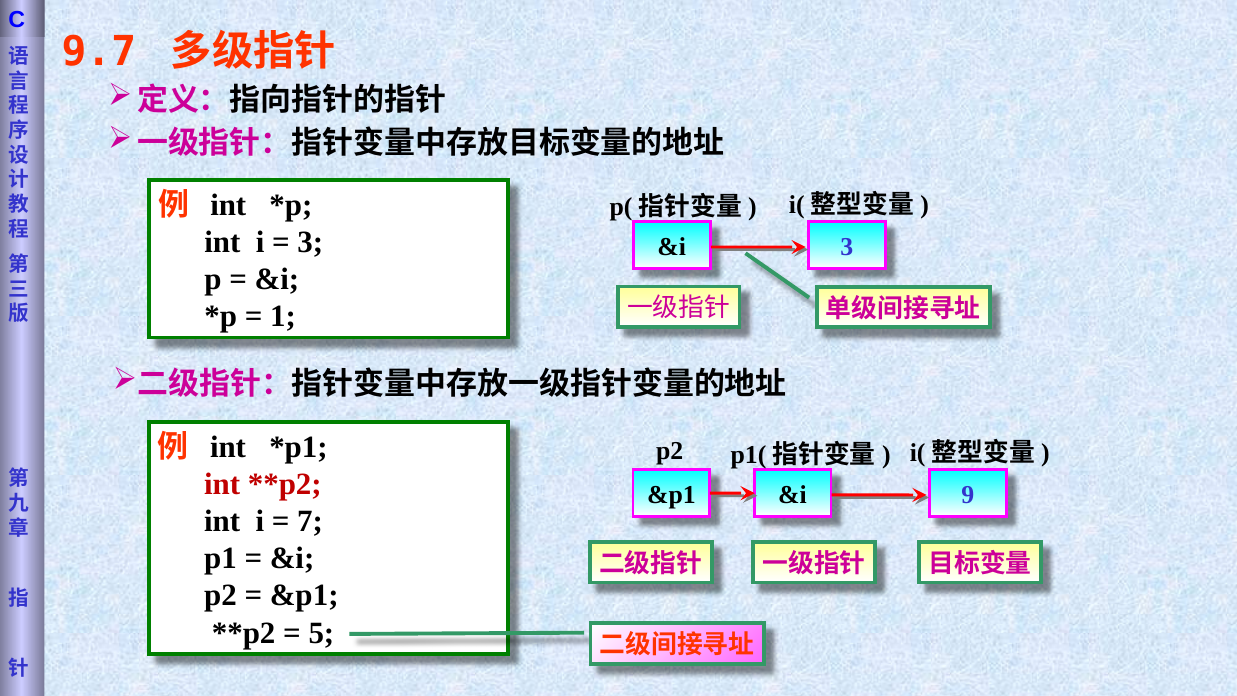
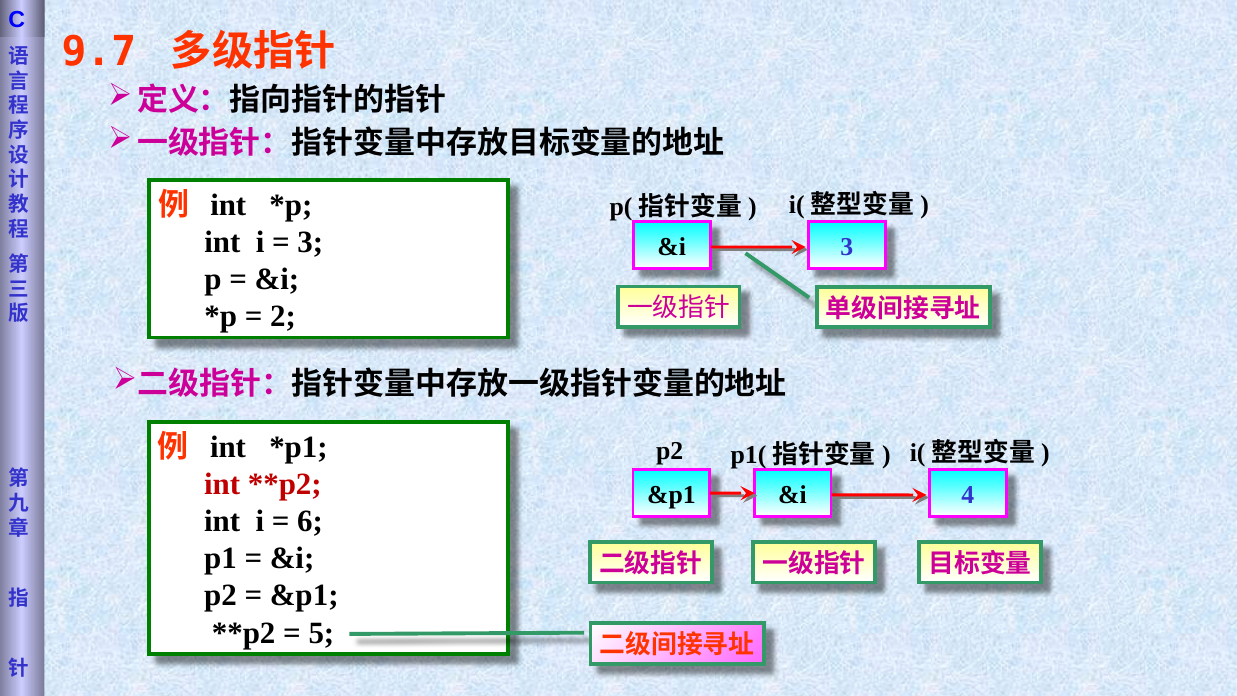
1: 1 -> 2
9: 9 -> 4
7: 7 -> 6
